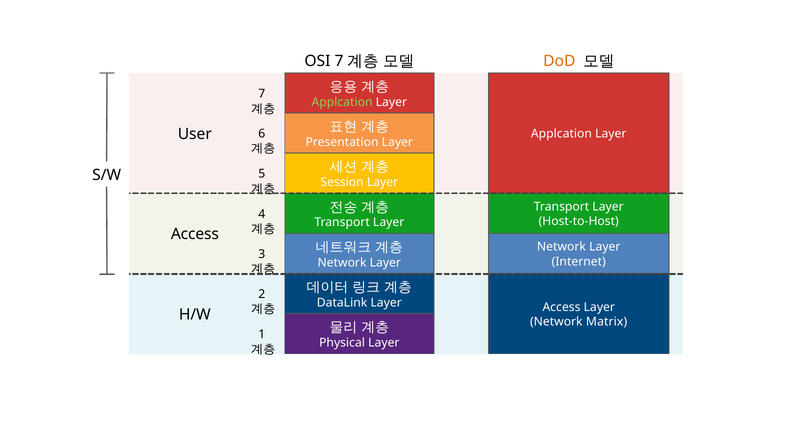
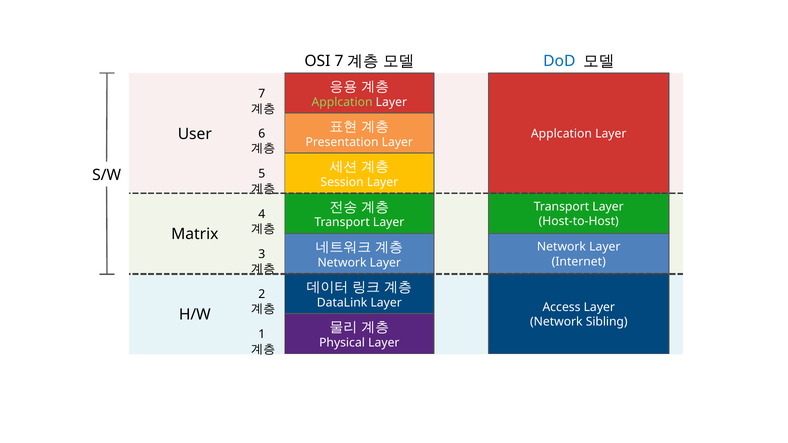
DoD colour: orange -> blue
Access at (195, 234): Access -> Matrix
Matrix: Matrix -> Sibling
